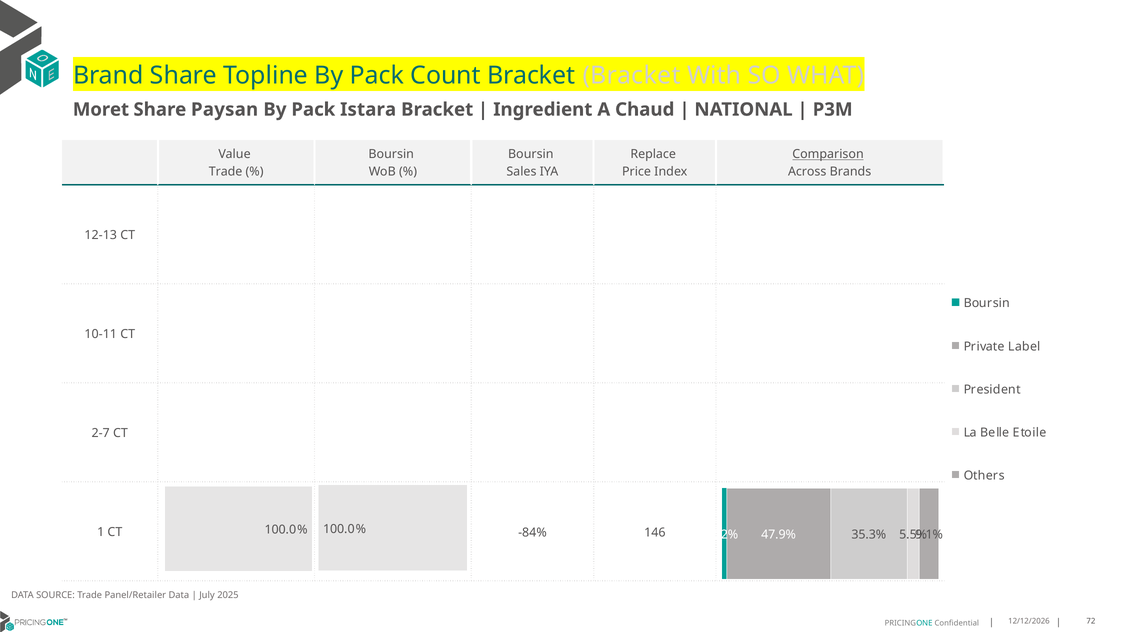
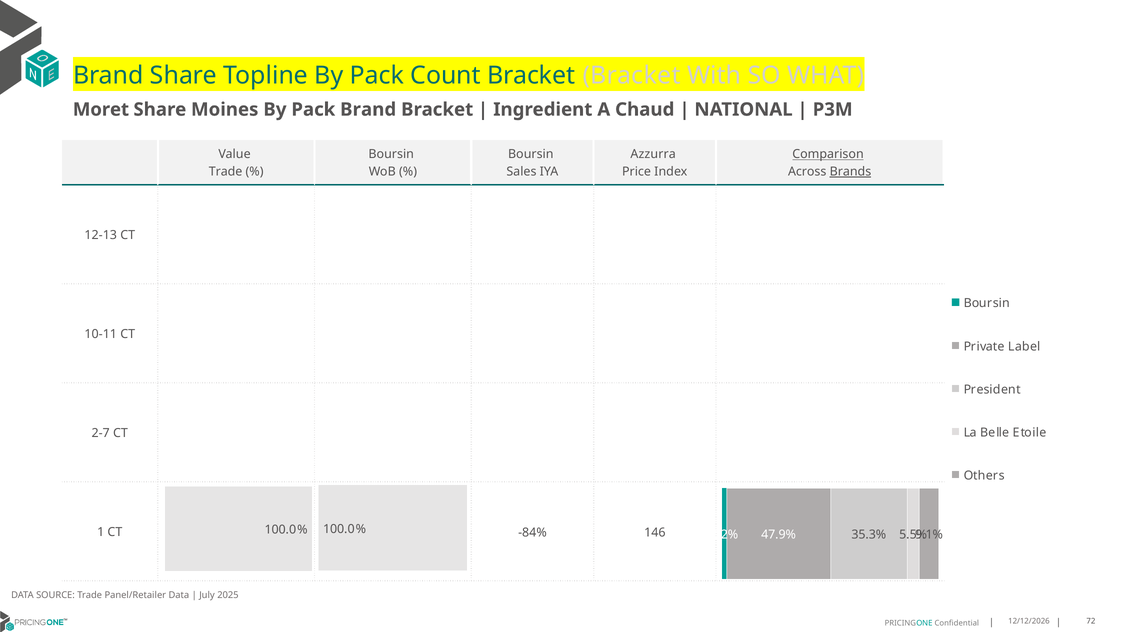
Paysan: Paysan -> Moines
Pack Istara: Istara -> Brand
Replace: Replace -> Azzurra
Brands underline: none -> present
